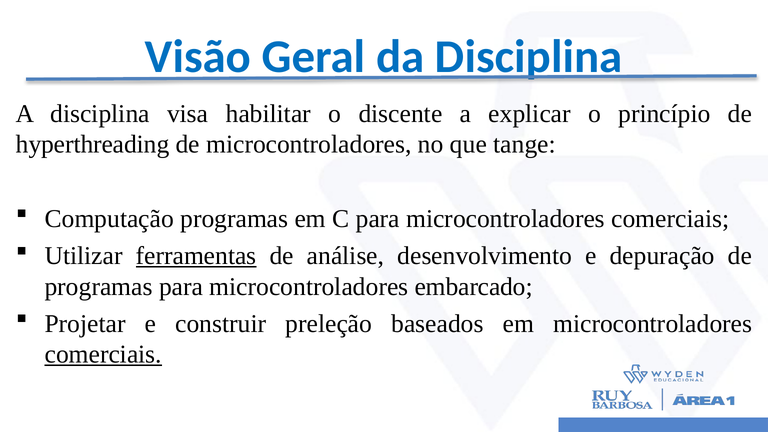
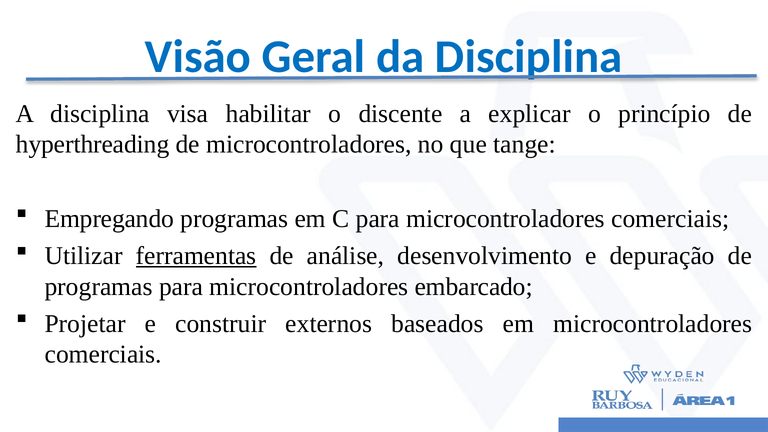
Computação: Computação -> Empregando
preleção: preleção -> externos
comerciais at (103, 354) underline: present -> none
